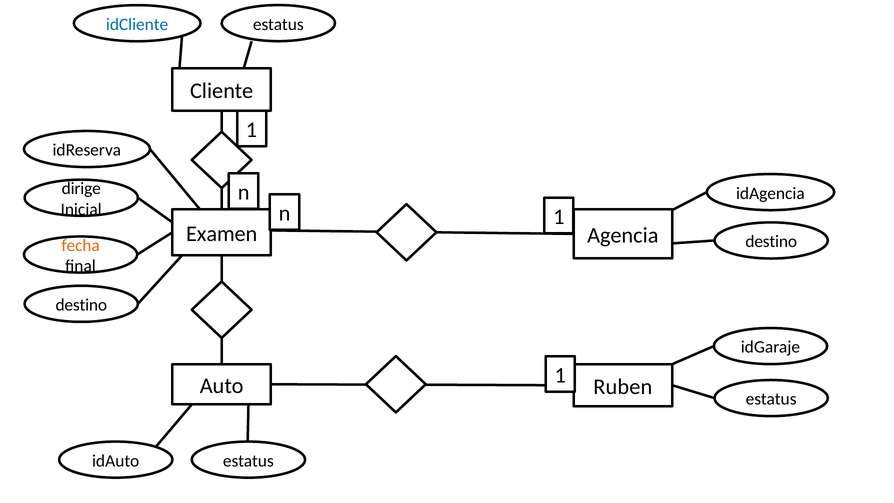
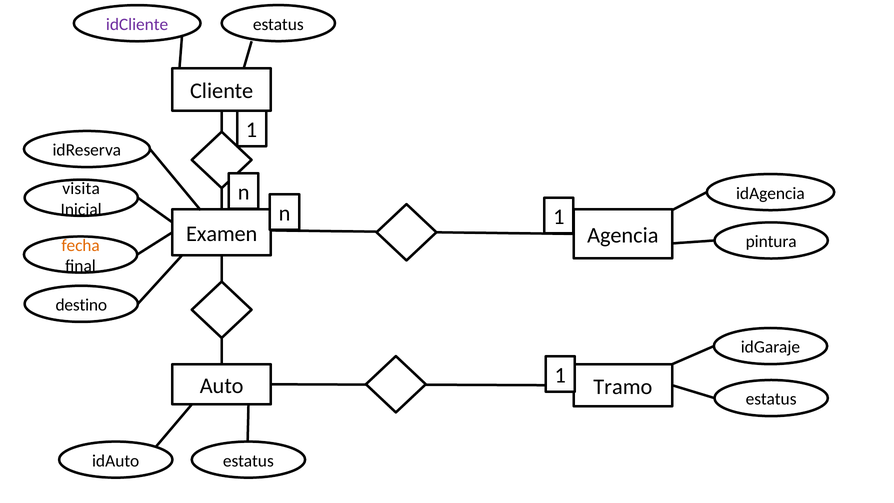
idCliente colour: blue -> purple
dirige: dirige -> visita
destino at (771, 242): destino -> pintura
Ruben: Ruben -> Tramo
